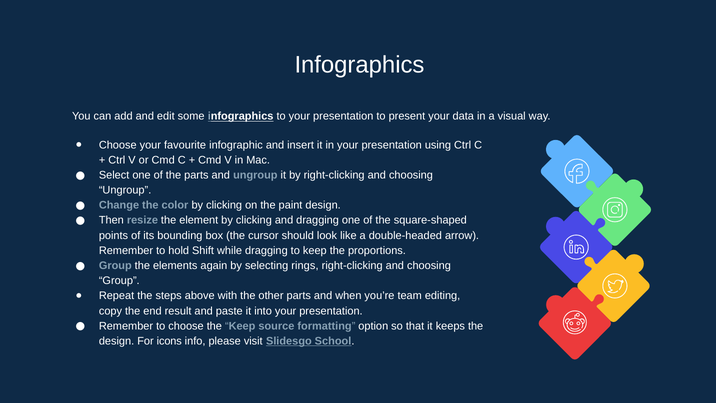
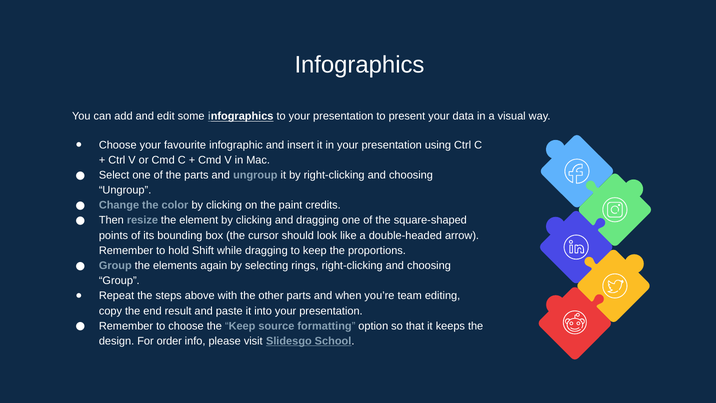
paint design: design -> credits
icons: icons -> order
